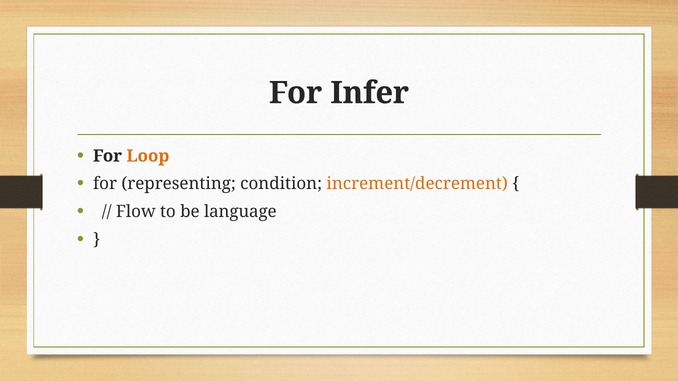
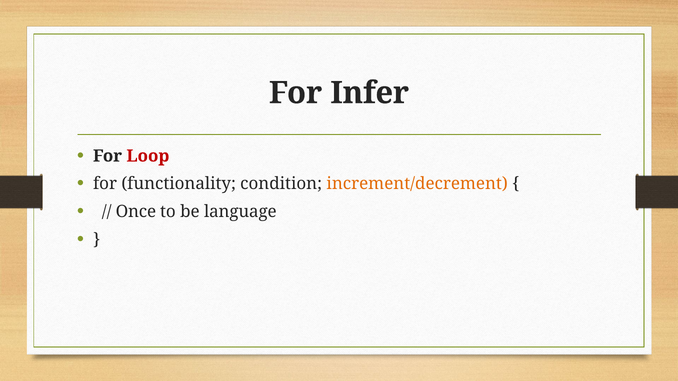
Loop colour: orange -> red
representing: representing -> functionality
Flow: Flow -> Once
